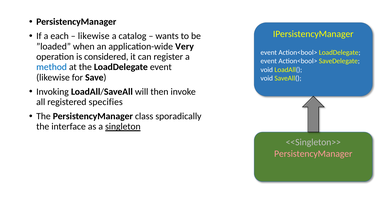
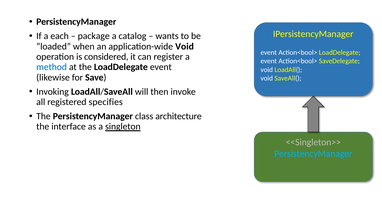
likewise at (94, 36): likewise -> package
application-wide Very: Very -> Void
sporadically: sporadically -> architecture
PersistencyManager at (313, 154) colour: pink -> light blue
